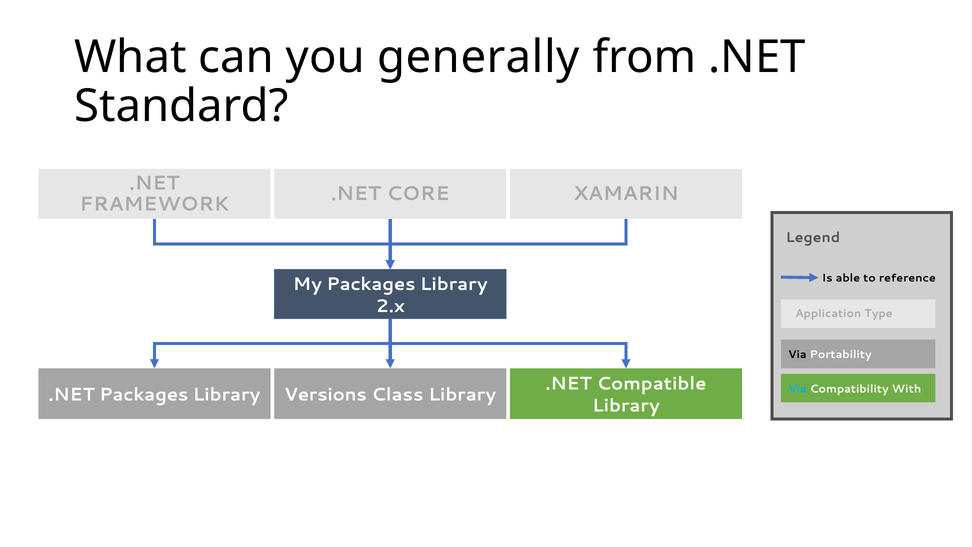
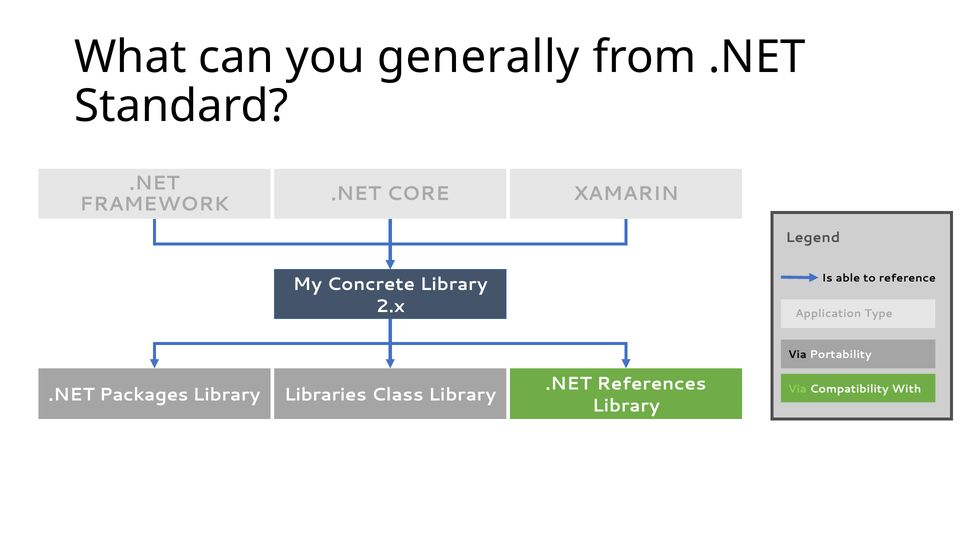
My Packages: Packages -> Concrete
Compatible: Compatible -> References
Via at (797, 389) colour: light blue -> light green
Versions: Versions -> Libraries
